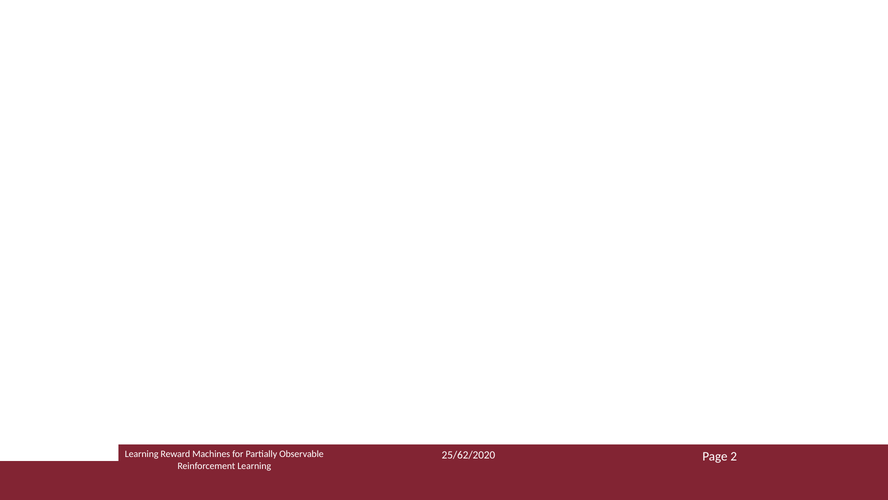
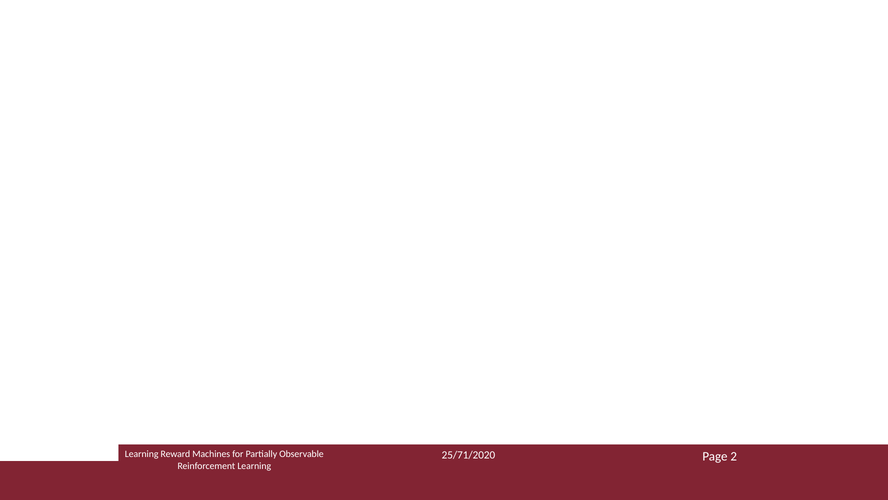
25/62/2020: 25/62/2020 -> 25/71/2020
